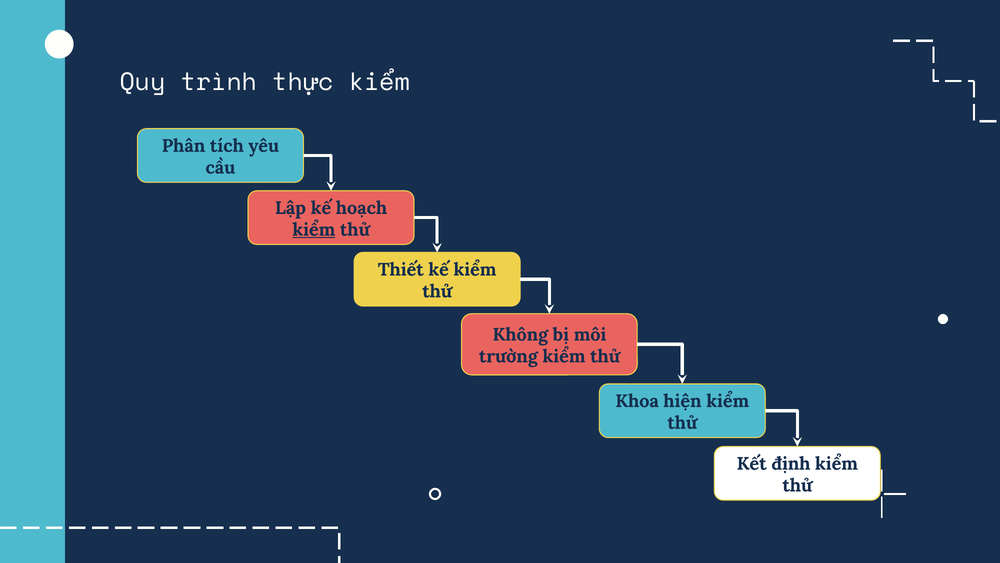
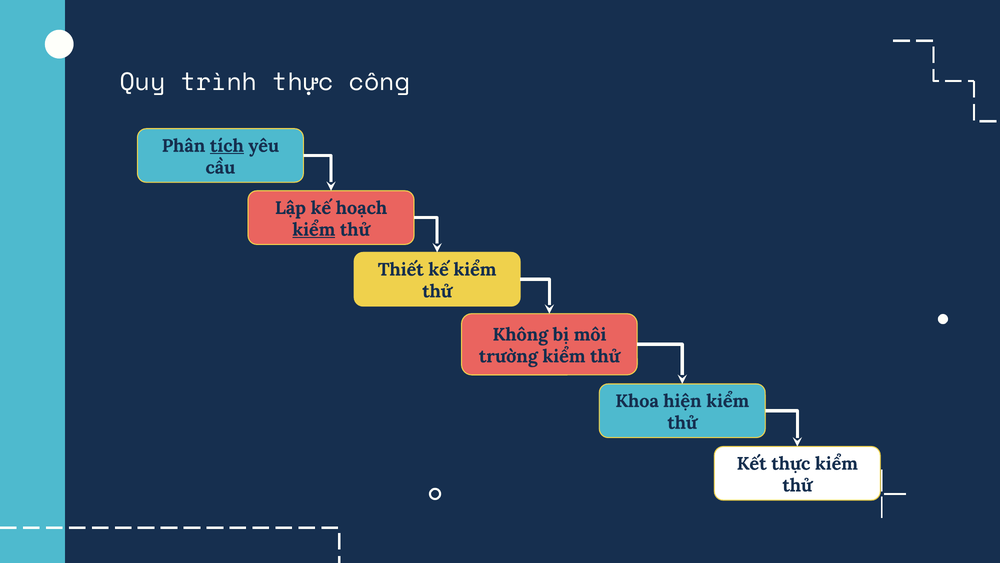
thực kiểm: kiểm -> công
tích underline: none -> present
Kết định: định -> thực
